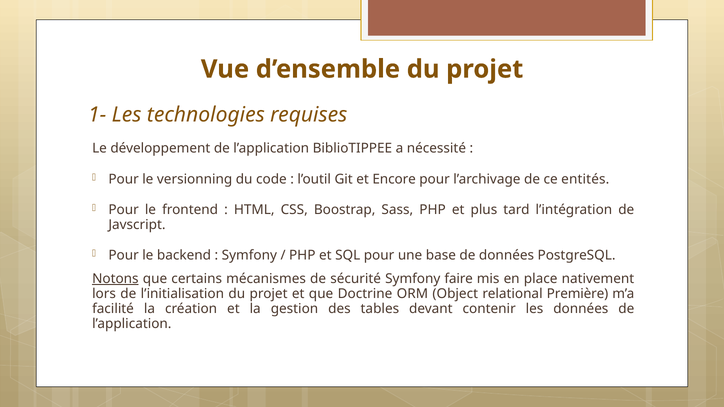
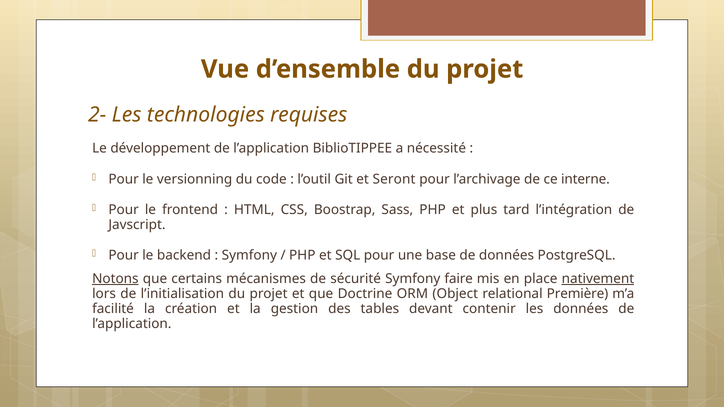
1-: 1- -> 2-
Encore: Encore -> Seront
entités: entités -> interne
nativement underline: none -> present
